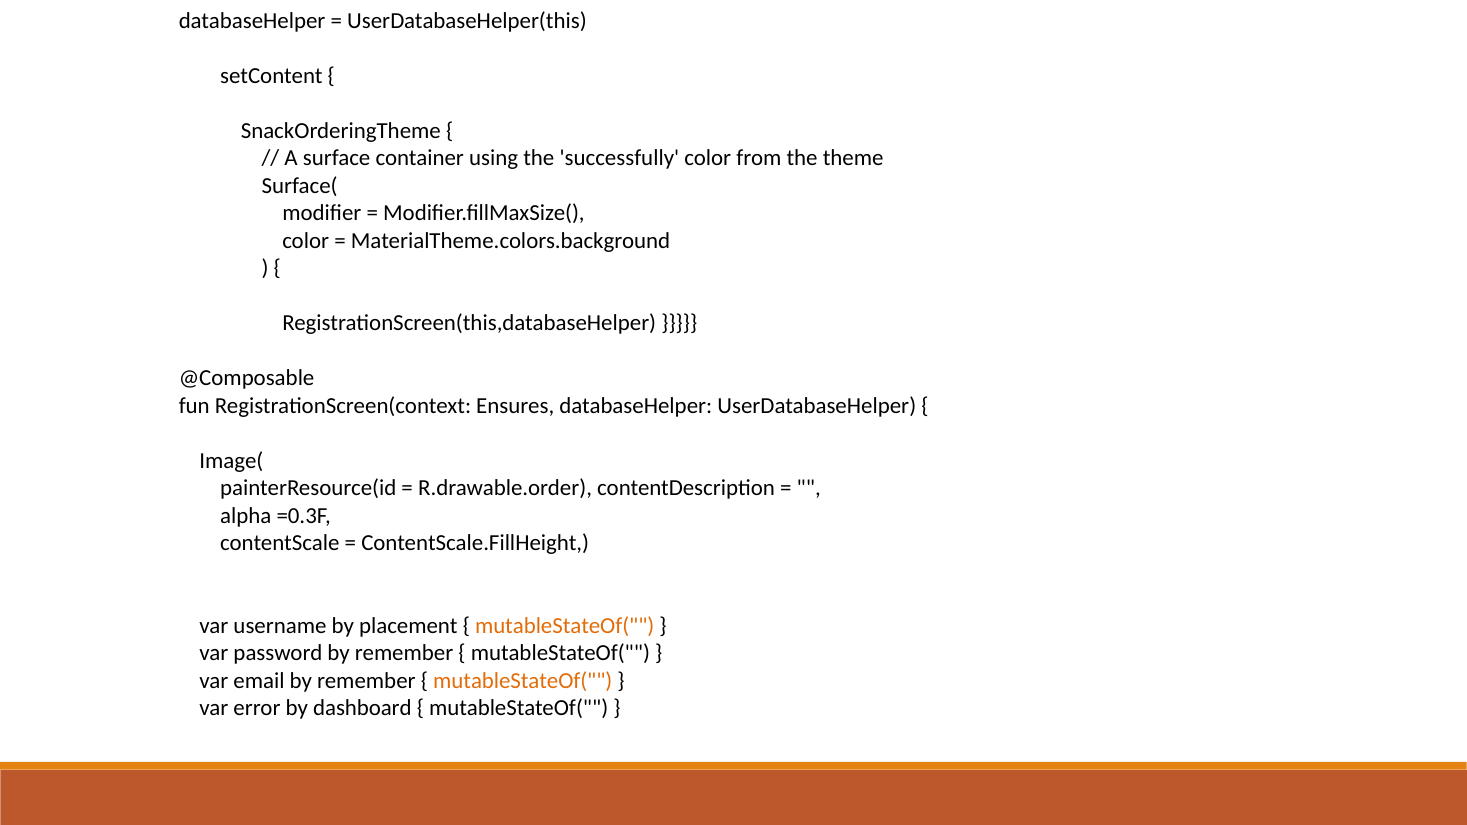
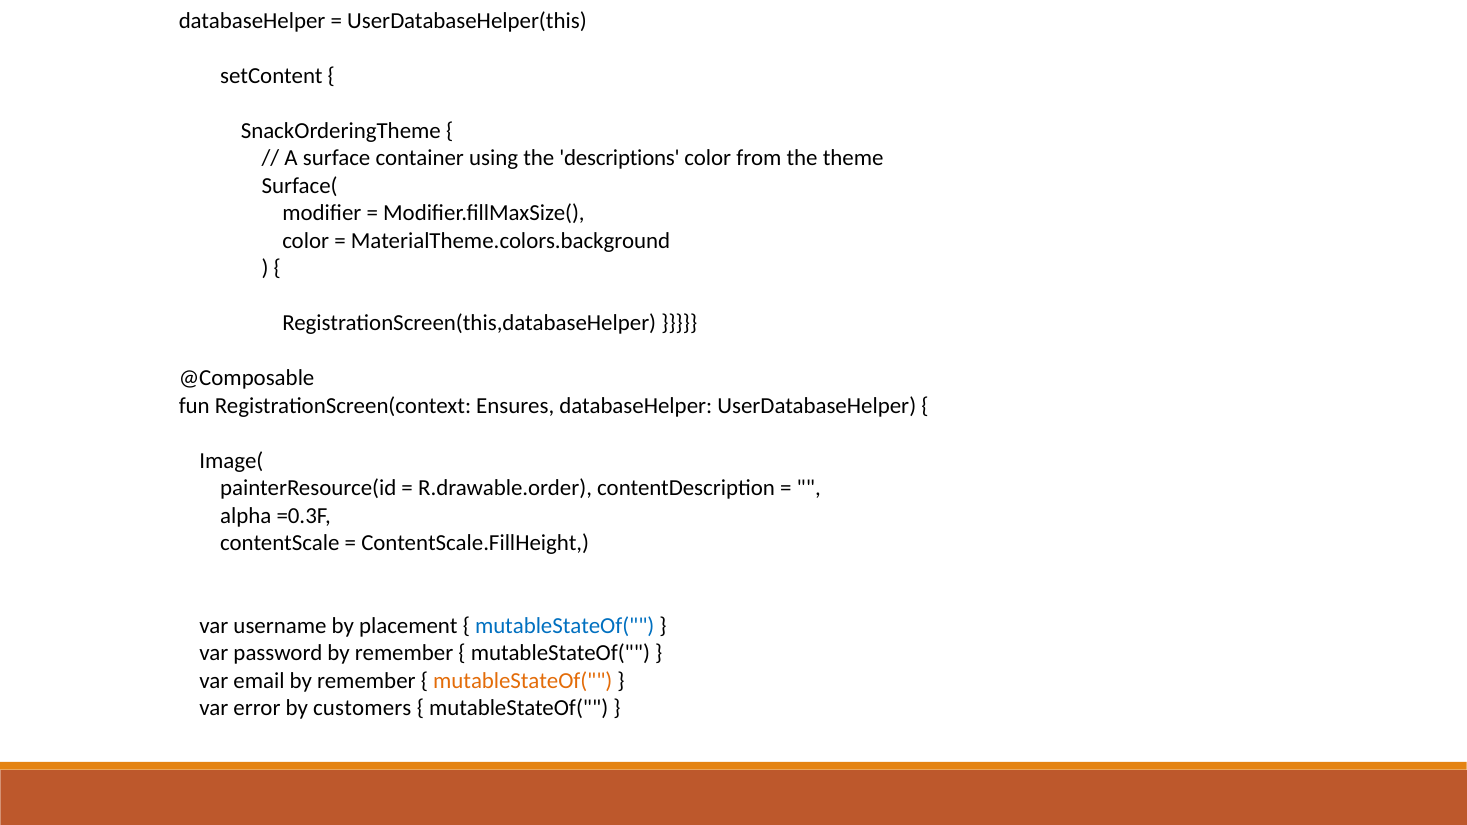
successfully: successfully -> descriptions
mutableStateOf( at (565, 626) colour: orange -> blue
dashboard: dashboard -> customers
